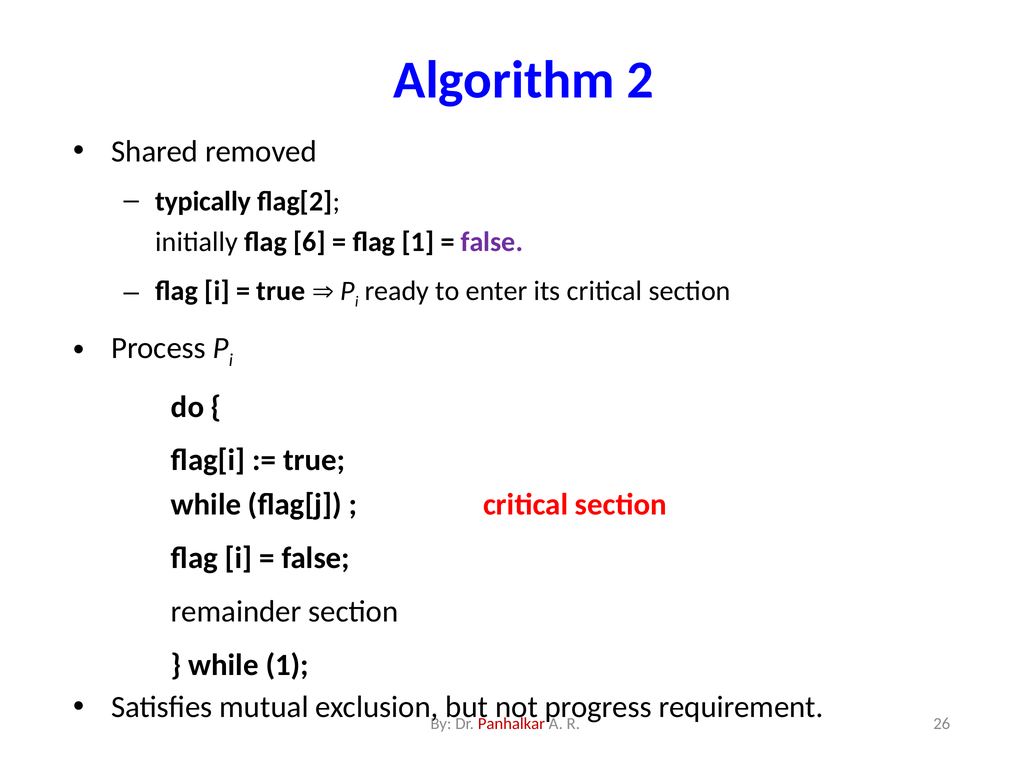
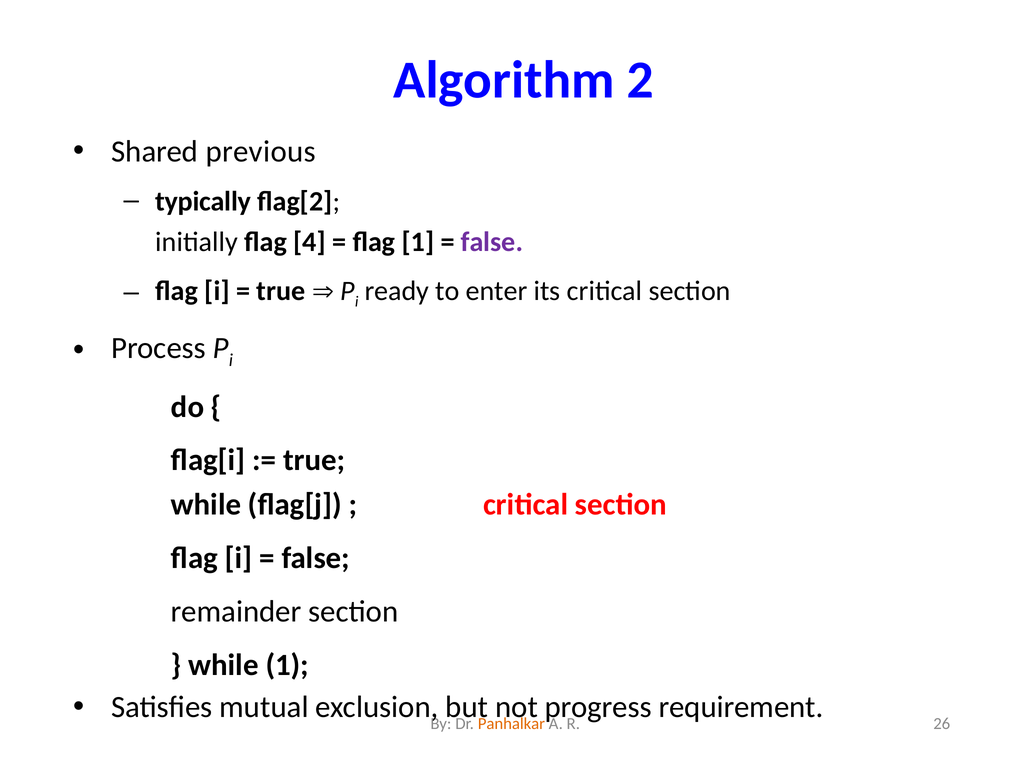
removed: removed -> previous
6: 6 -> 4
Panhalkar colour: red -> orange
